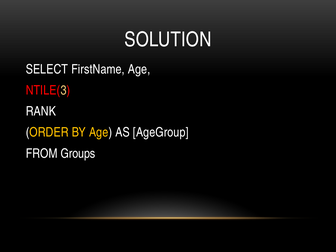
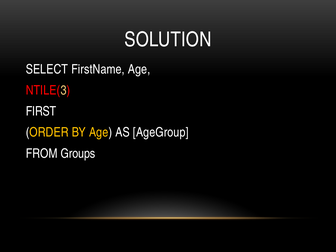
RANK: RANK -> FIRST
